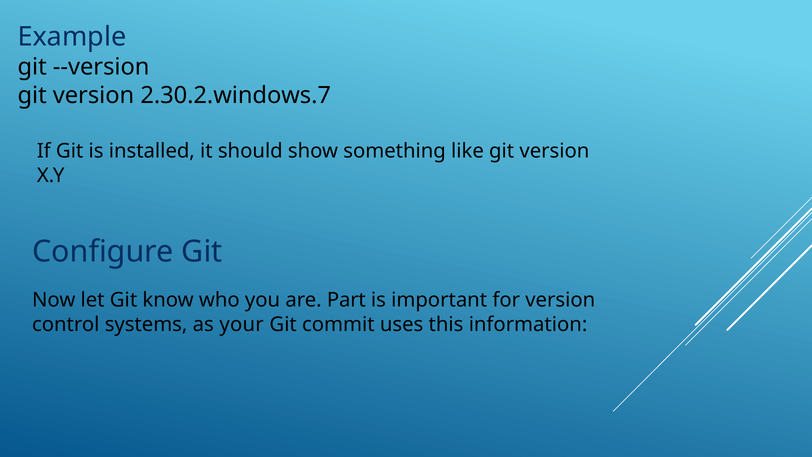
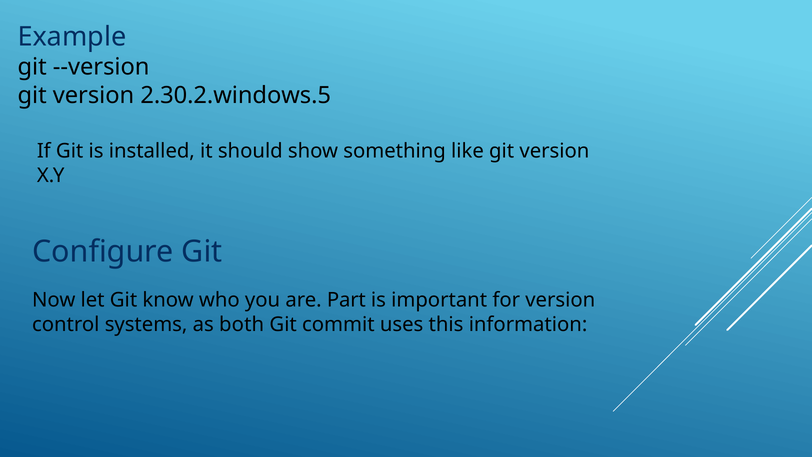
2.30.2.windows.7: 2.30.2.windows.7 -> 2.30.2.windows.5
your: your -> both
